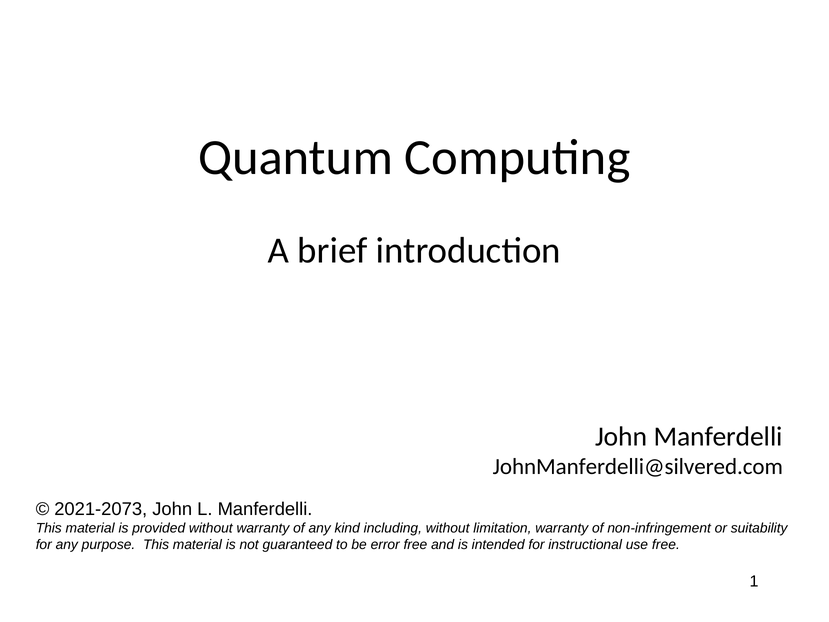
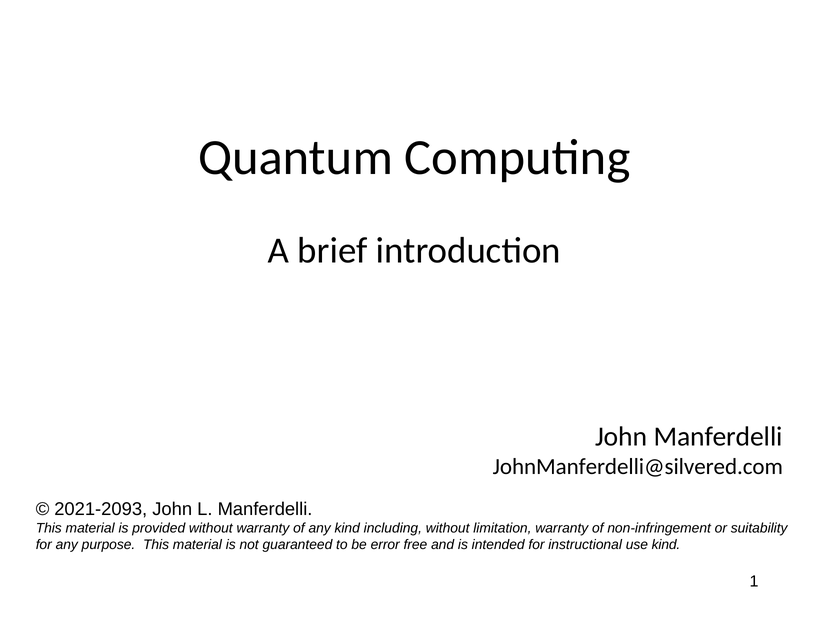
2021-2073: 2021-2073 -> 2021-2093
use free: free -> kind
